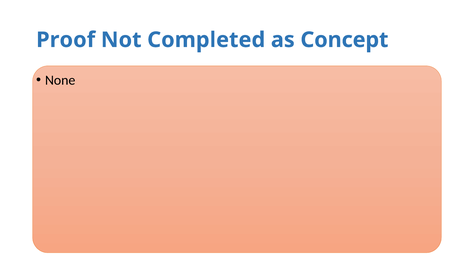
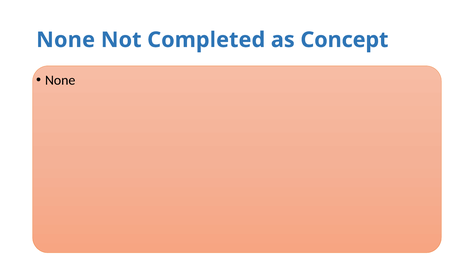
Proof at (66, 40): Proof -> None
